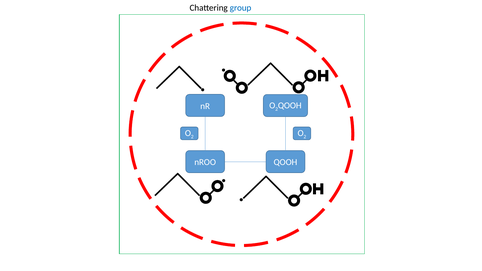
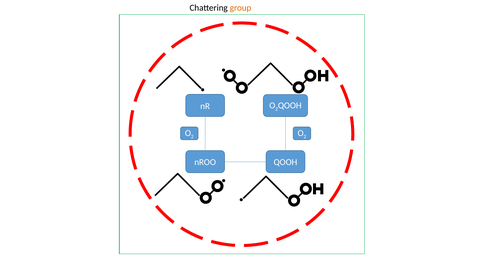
group colour: blue -> orange
